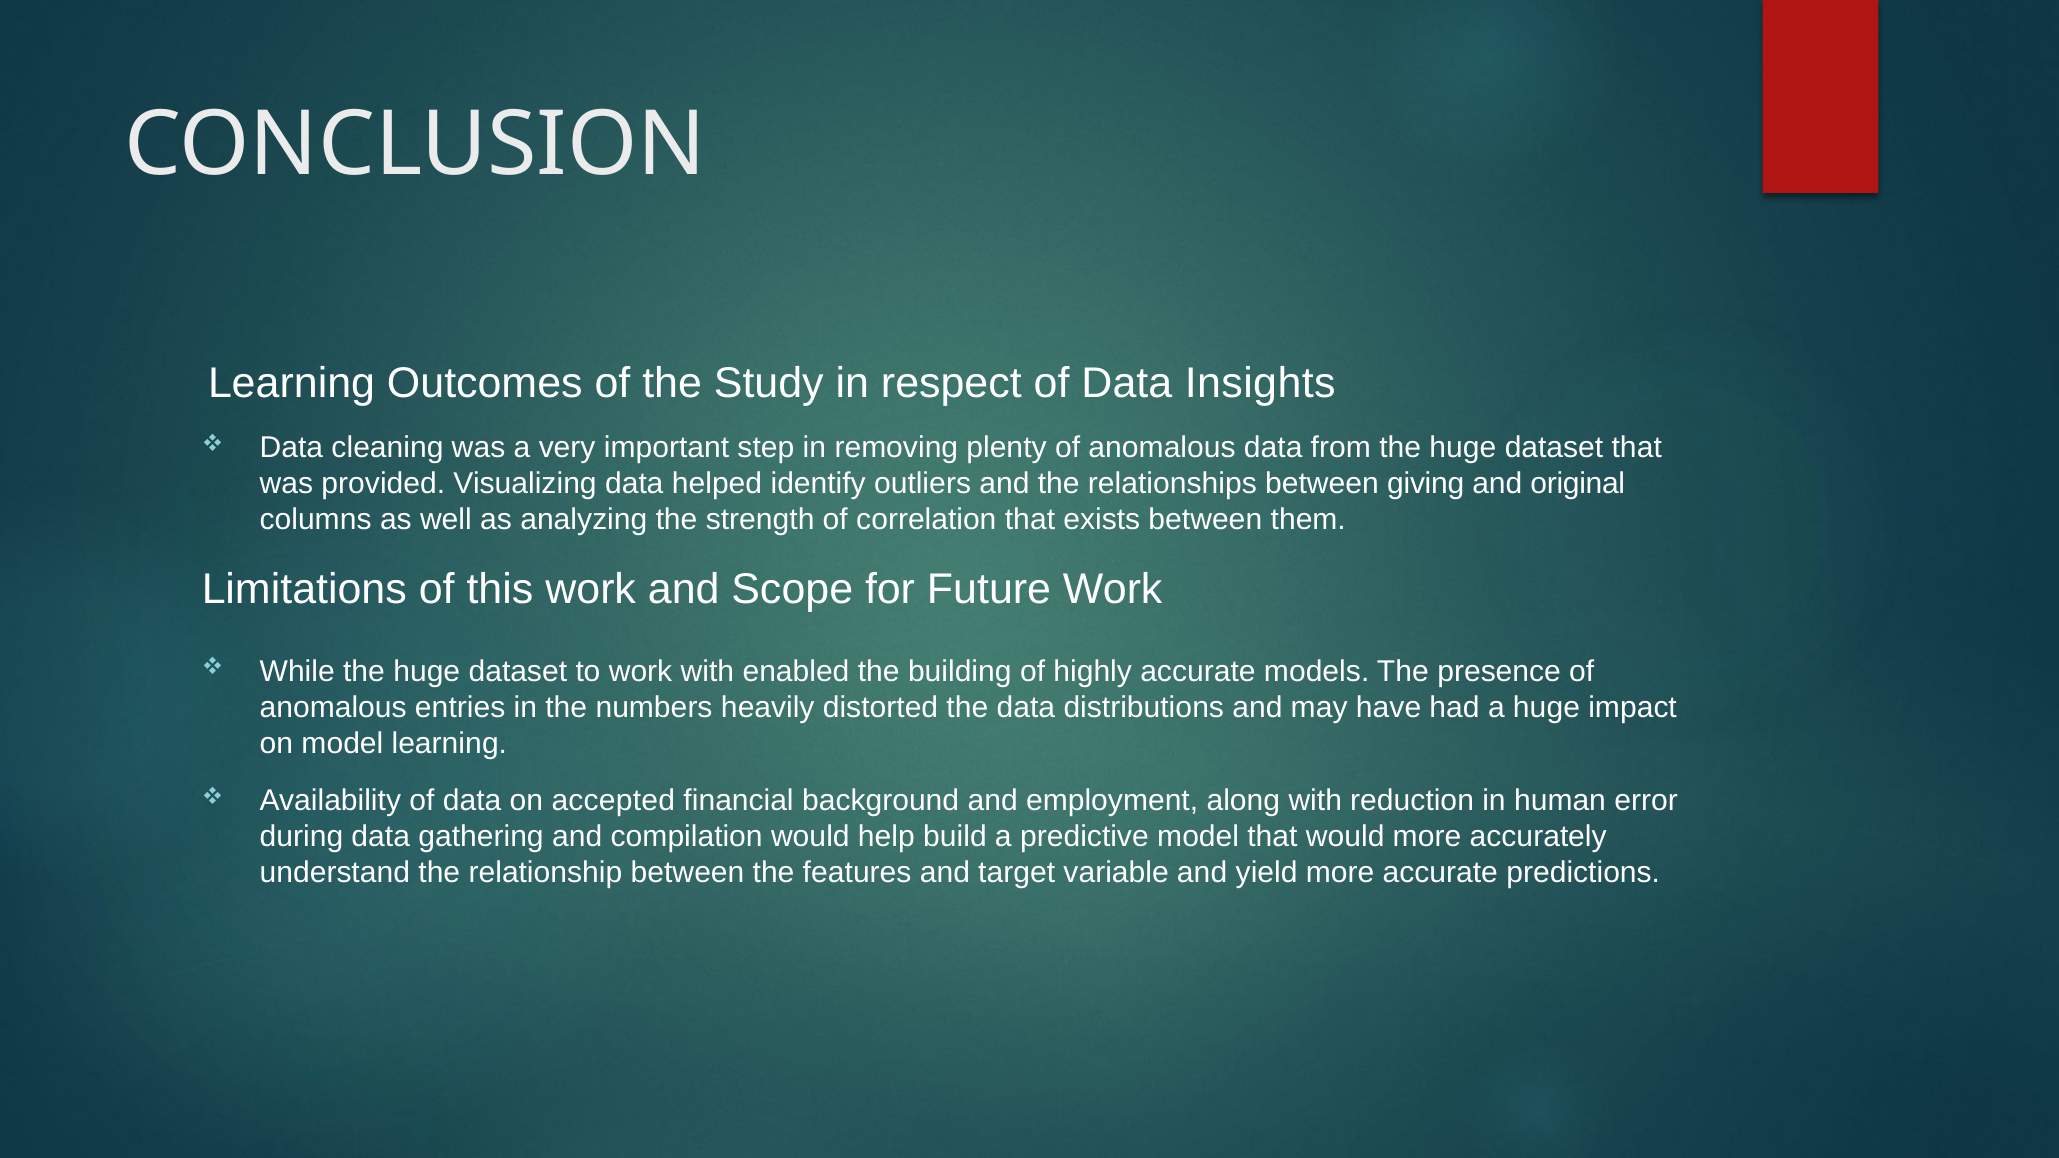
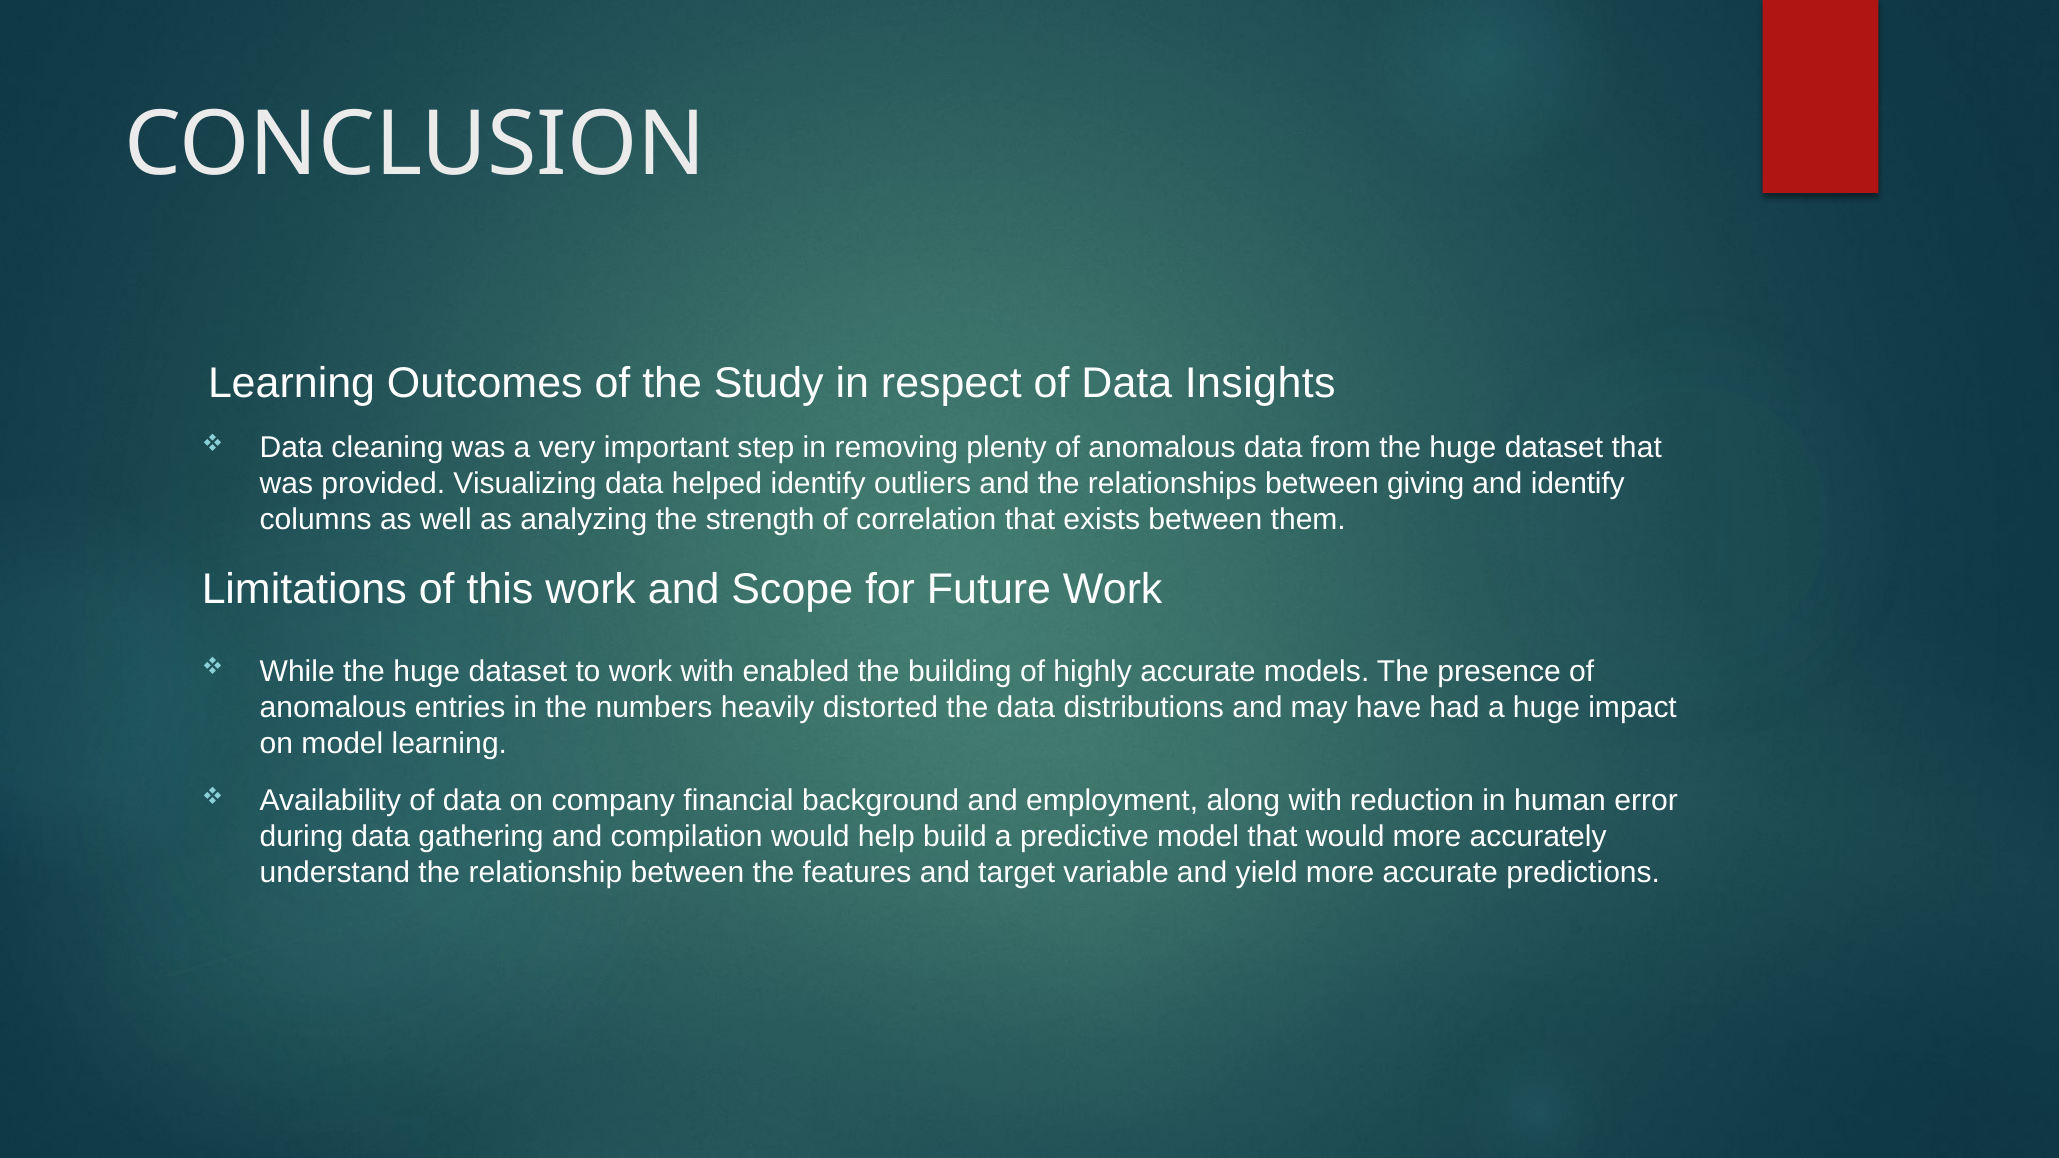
and original: original -> identify
accepted: accepted -> company
